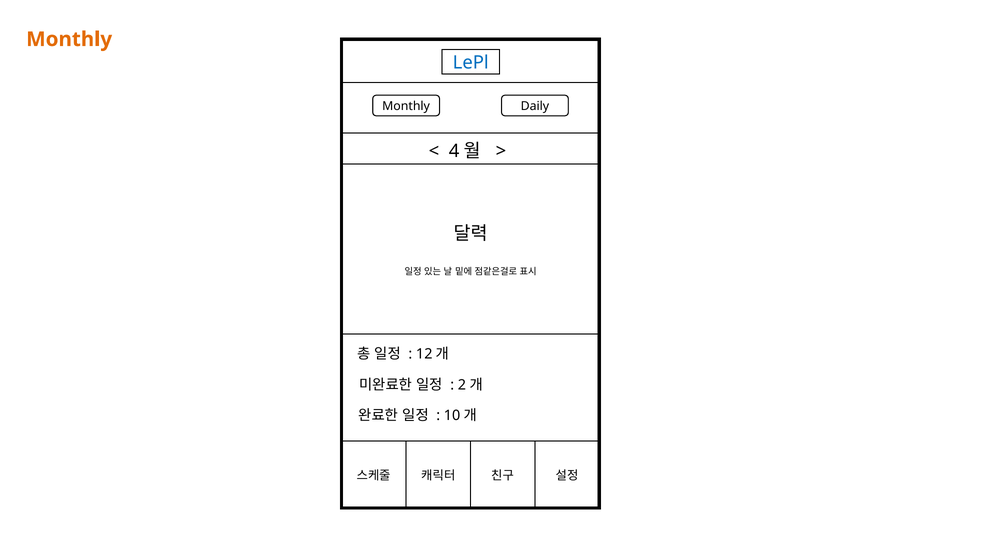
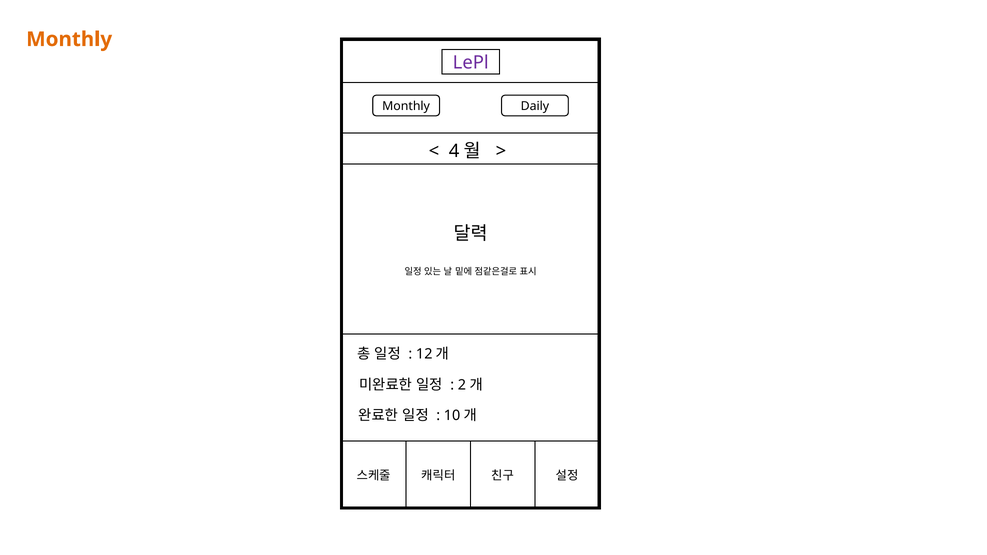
LePl colour: blue -> purple
